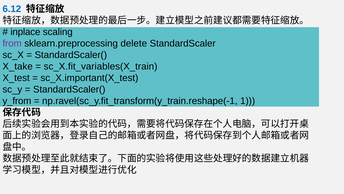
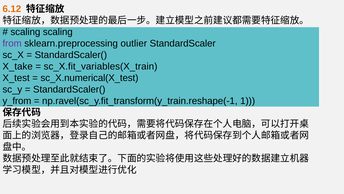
6.12 colour: blue -> orange
inplace at (25, 32): inplace -> scaling
delete: delete -> outlier
sc_X.important(X_test: sc_X.important(X_test -> sc_X.numerical(X_test
